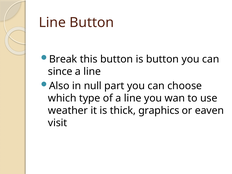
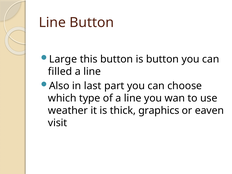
Break: Break -> Large
since: since -> filled
null: null -> last
